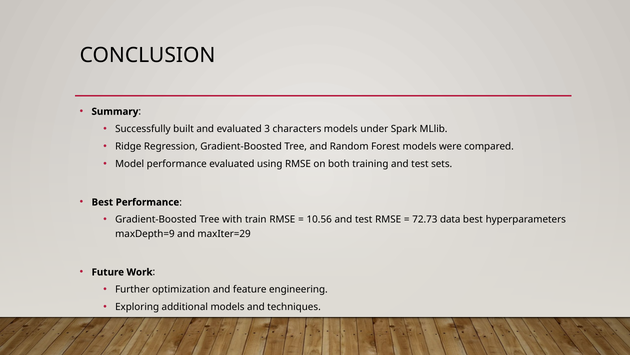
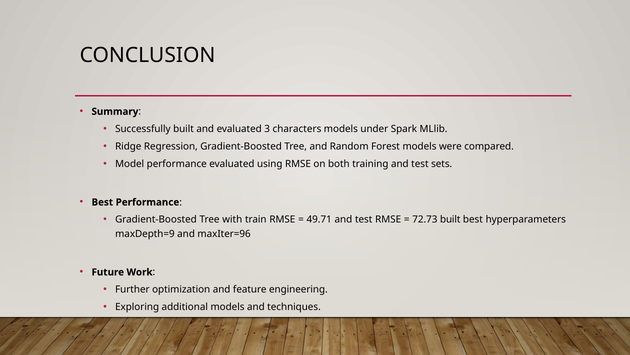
10.56: 10.56 -> 49.71
72.73 data: data -> built
maxIter=29: maxIter=29 -> maxIter=96
